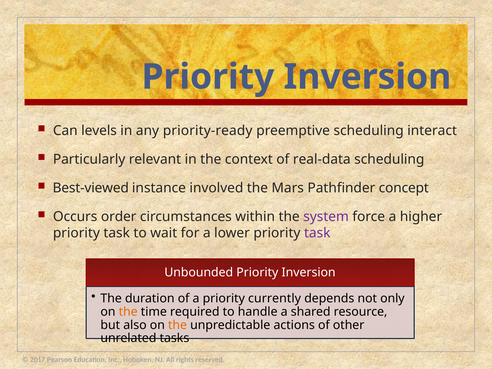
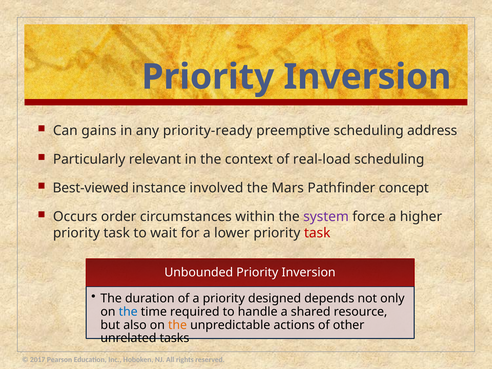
levels: levels -> gains
interact: interact -> address
real-data: real-data -> real-load
task at (317, 233) colour: purple -> red
currently: currently -> designed
the at (128, 312) colour: orange -> blue
